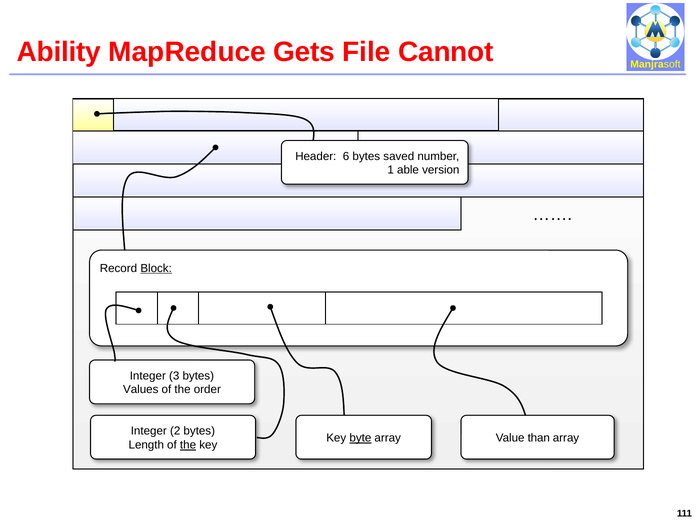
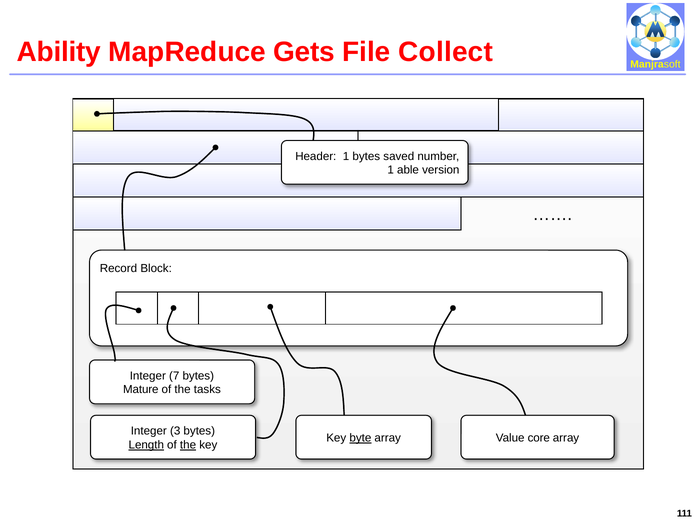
Cannot: Cannot -> Collect
Header 6: 6 -> 1
Block underline: present -> none
3: 3 -> 7
Values: Values -> Mature
order: order -> tasks
2: 2 -> 3
than: than -> core
Length underline: none -> present
